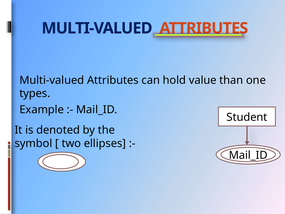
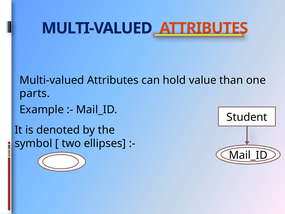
types: types -> parts
